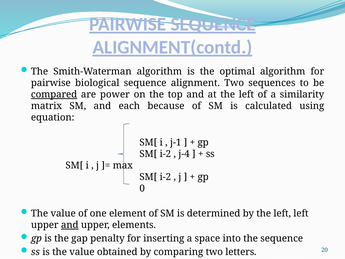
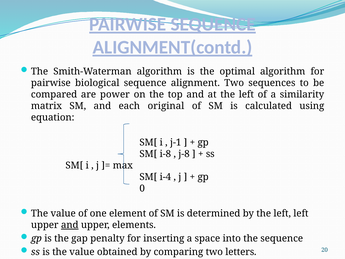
compared underline: present -> none
because: because -> original
i-2 at (165, 154): i-2 -> i-8
j-4: j-4 -> j-8
i-2 at (165, 177): i-2 -> i-4
